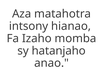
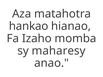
intsony: intsony -> hankao
hatanjaho: hatanjaho -> maharesy
